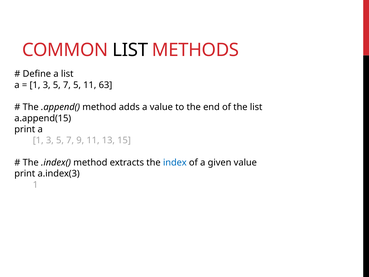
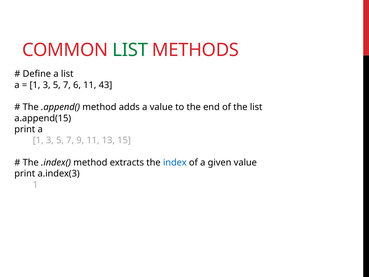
LIST at (130, 50) colour: black -> green
7 5: 5 -> 6
63: 63 -> 43
